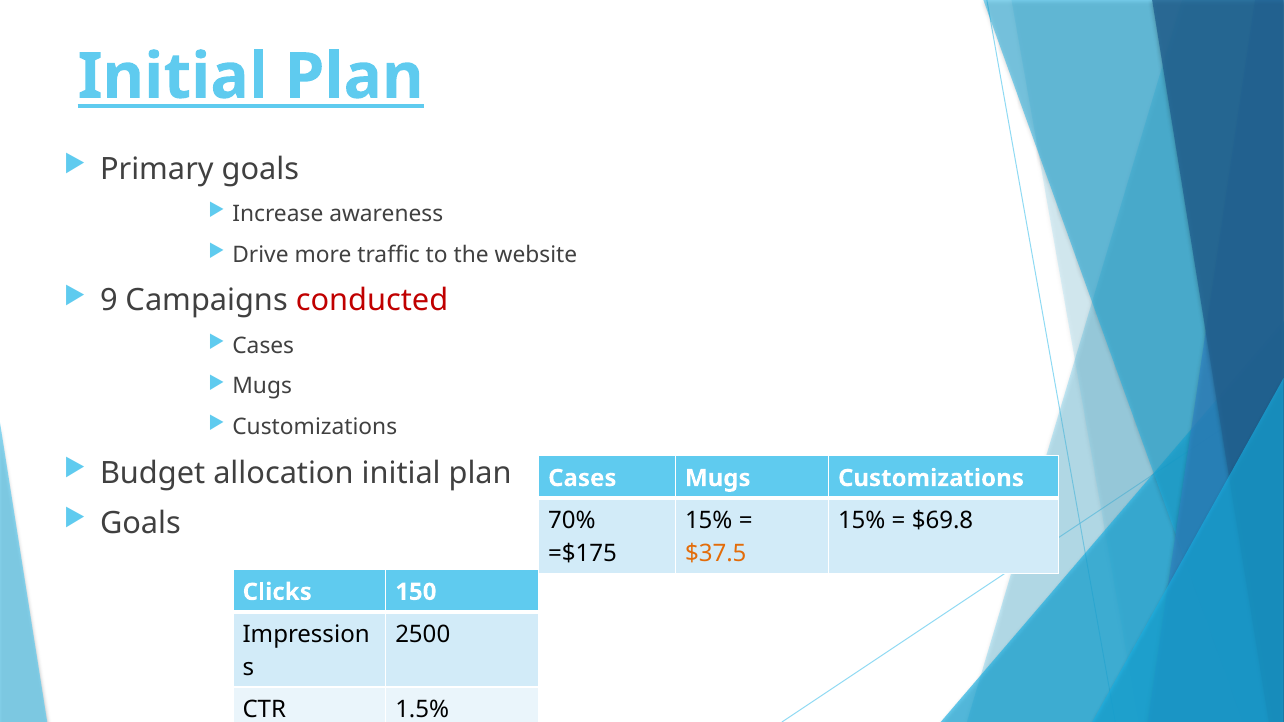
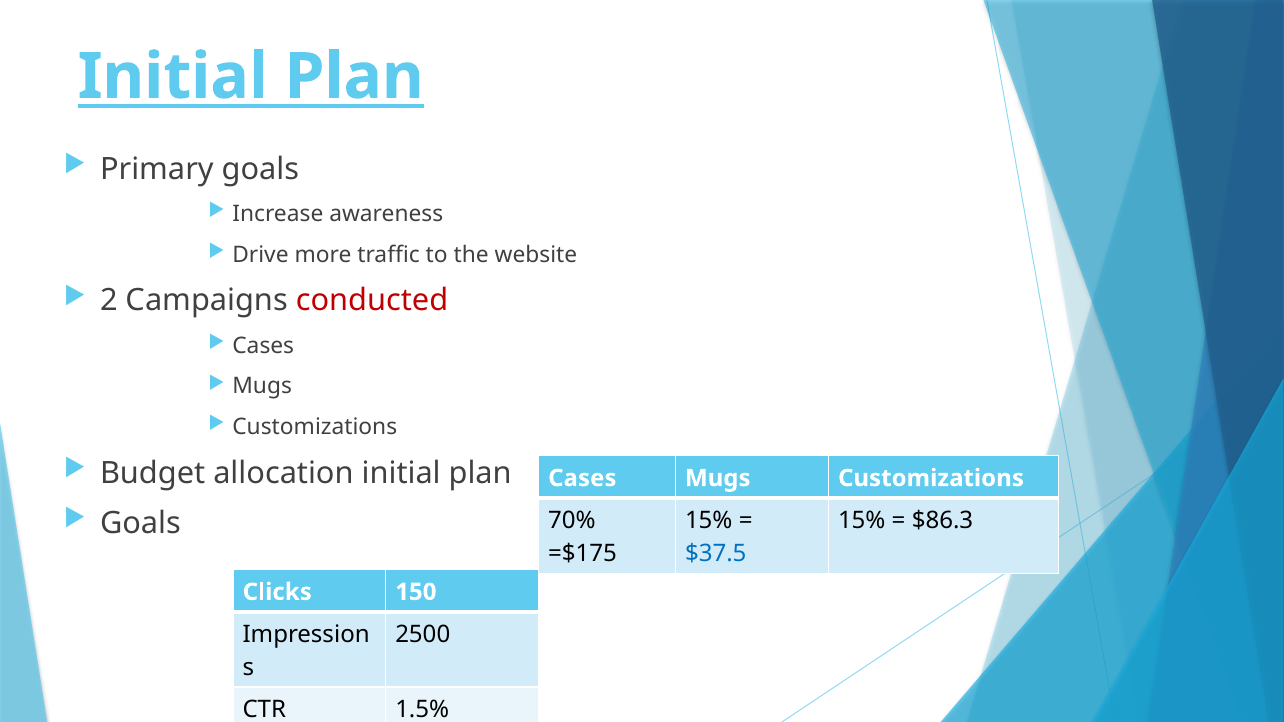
9: 9 -> 2
$69.8: $69.8 -> $86.3
$37.5 colour: orange -> blue
